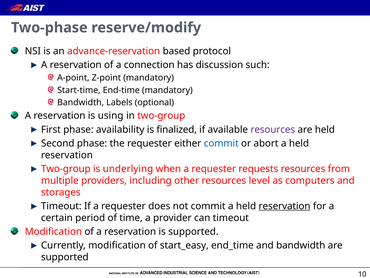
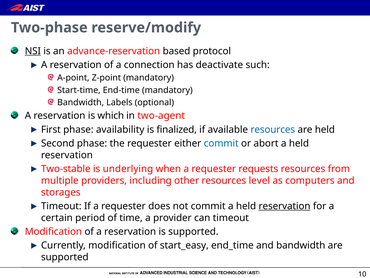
NSI underline: none -> present
discussion: discussion -> deactivate
using: using -> which
in two-group: two-group -> two-agent
resources at (273, 129) colour: purple -> blue
Two-group at (66, 169): Two-group -> Two-stable
